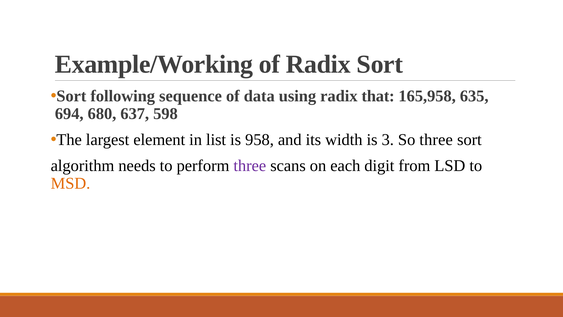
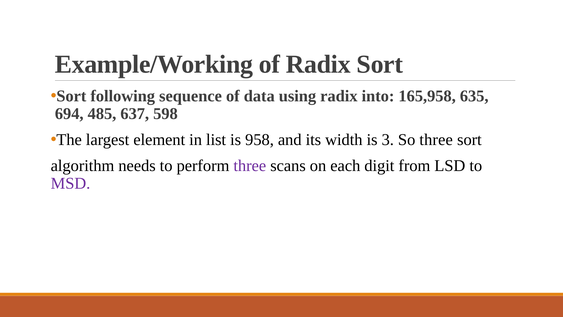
that: that -> into
680: 680 -> 485
MSD colour: orange -> purple
